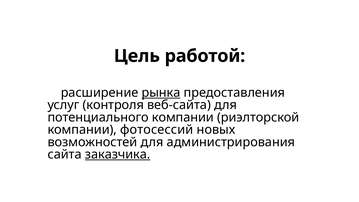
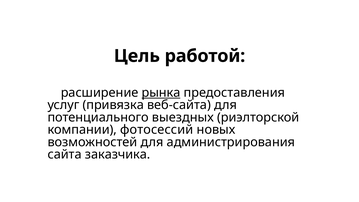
контроля: контроля -> привязка
потенциального компании: компании -> выездных
заказчика underline: present -> none
